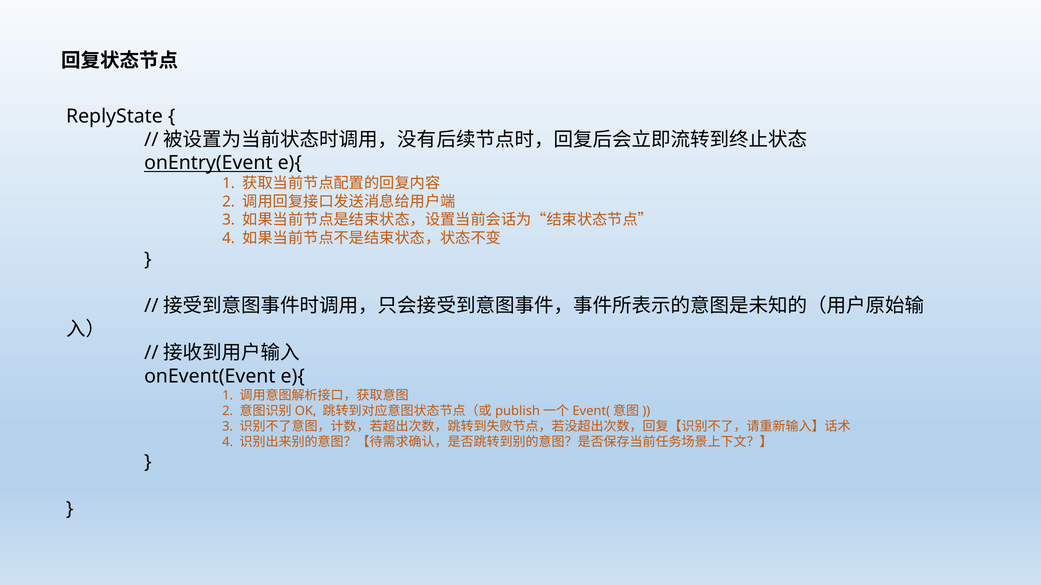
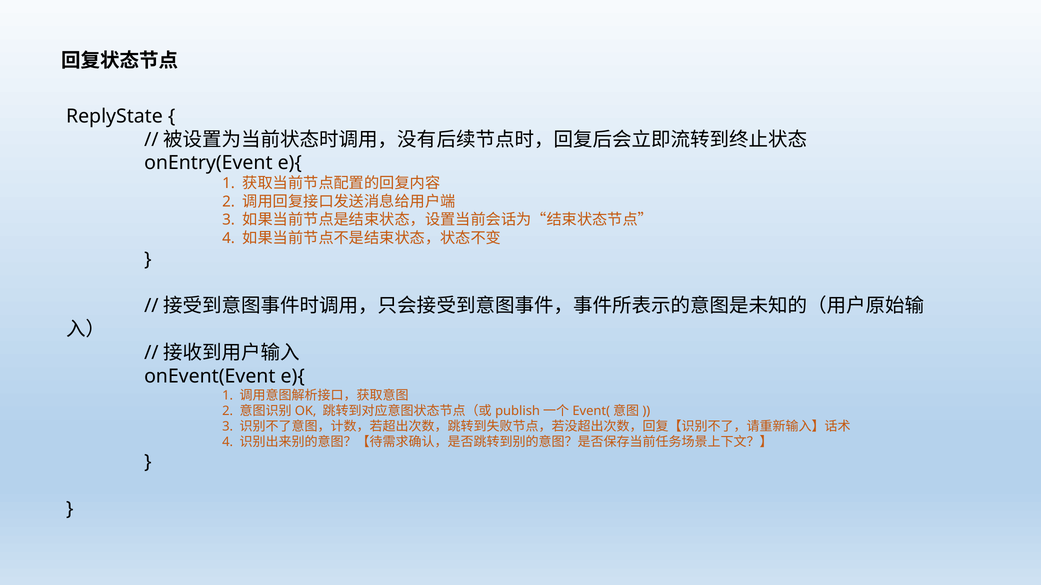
onEntry(Event underline: present -> none
